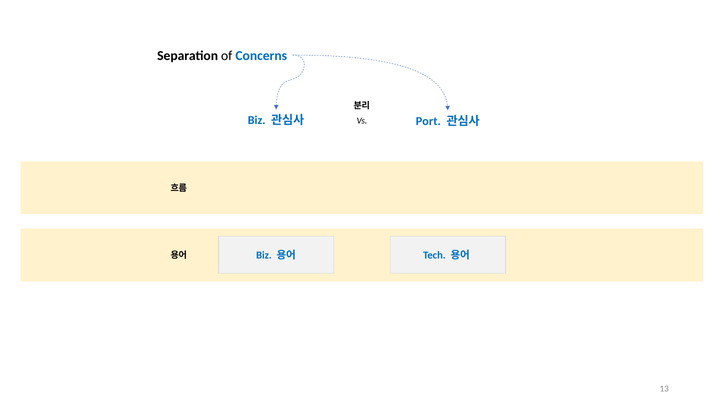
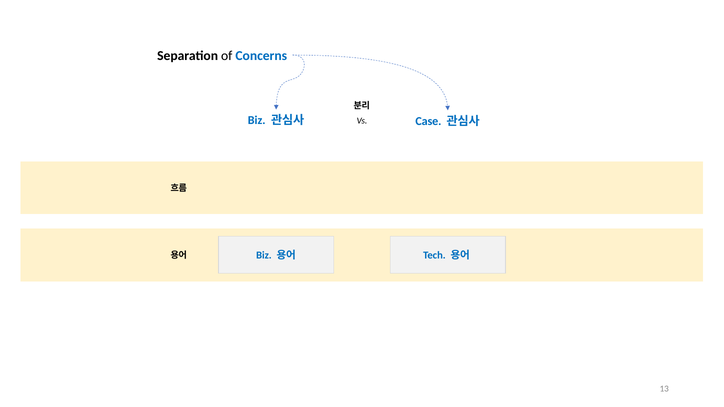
Port: Port -> Case
